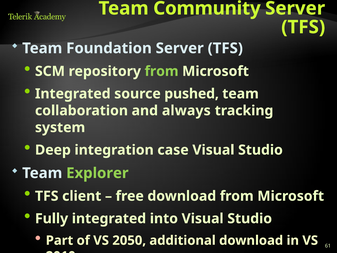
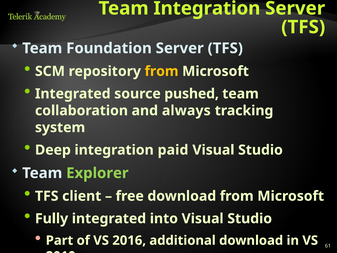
Team Community: Community -> Integration
from at (162, 71) colour: light green -> yellow
case: case -> paid
2050: 2050 -> 2016
